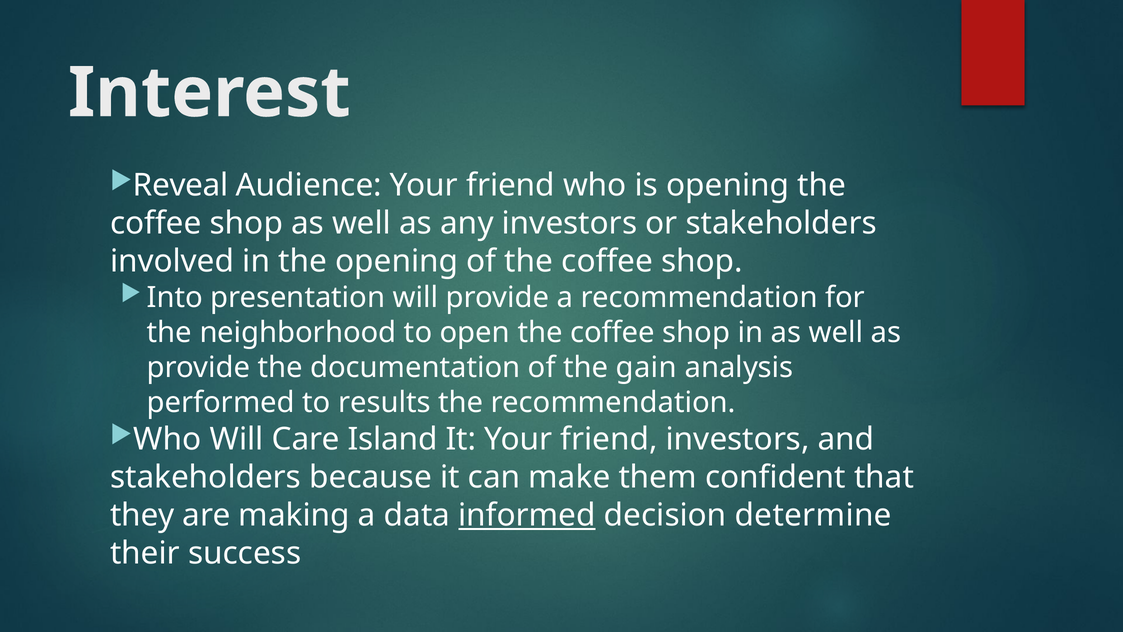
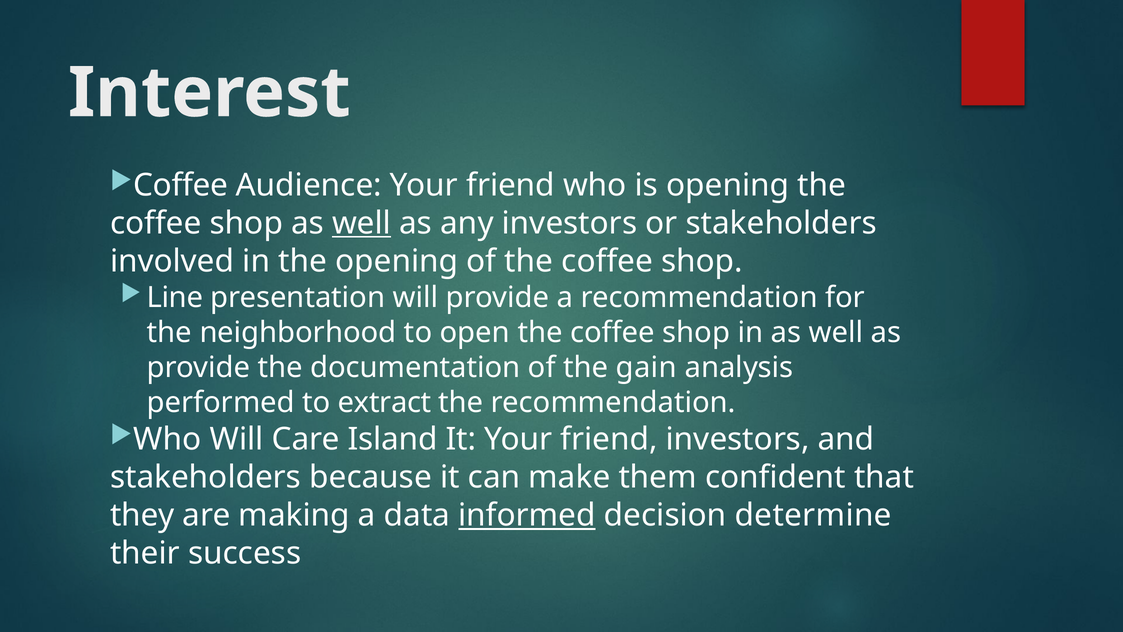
Reveal at (181, 185): Reveal -> Coffee
well at (362, 223) underline: none -> present
Into: Into -> Line
results: results -> extract
